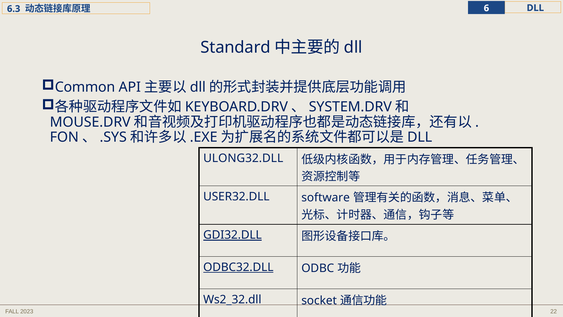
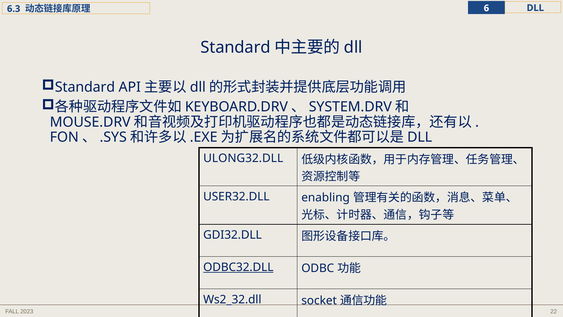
Common at (85, 87): Common -> Standard
software: software -> enabling
GDI32.DLL underline: present -> none
